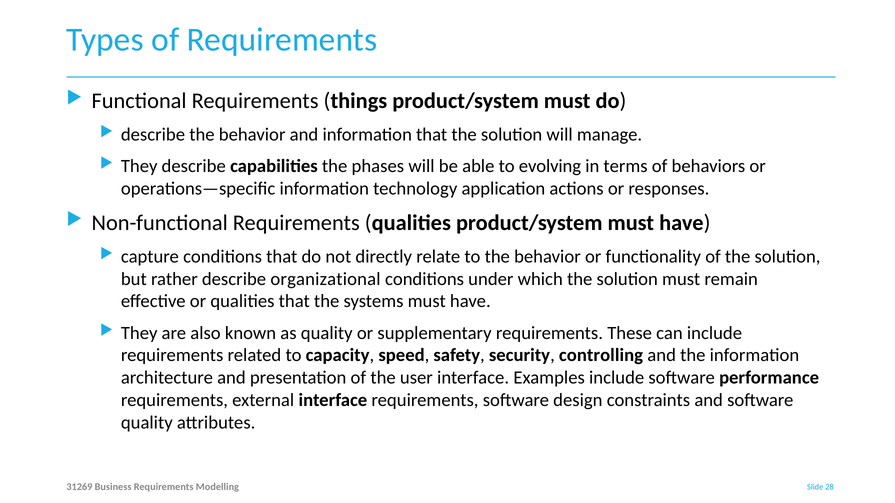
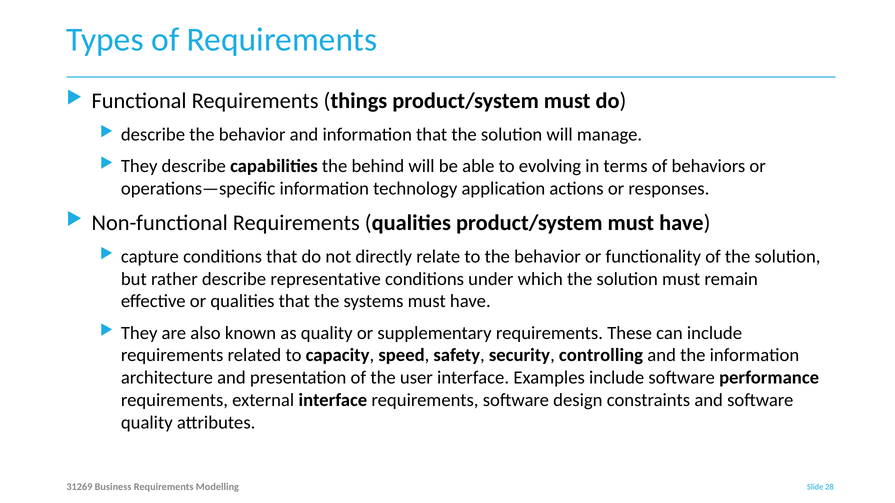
phases: phases -> behind
organizational: organizational -> representative
